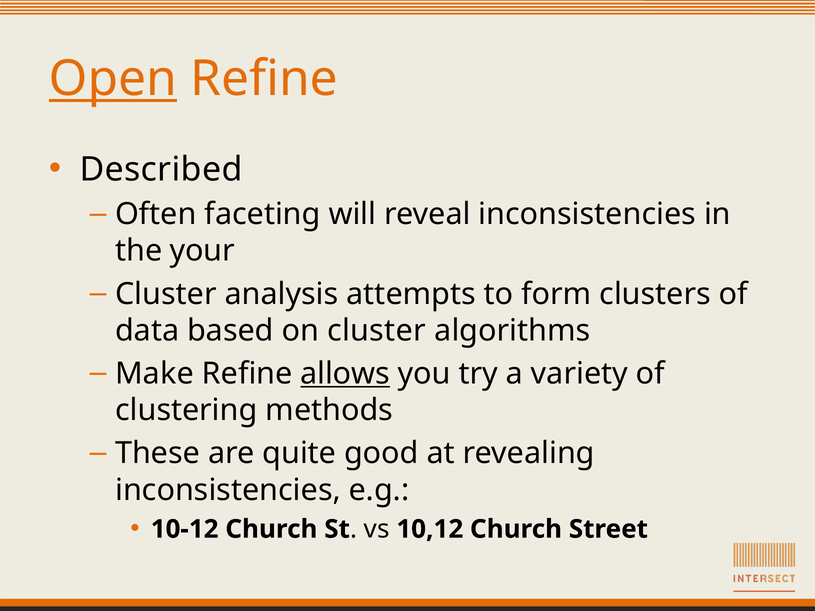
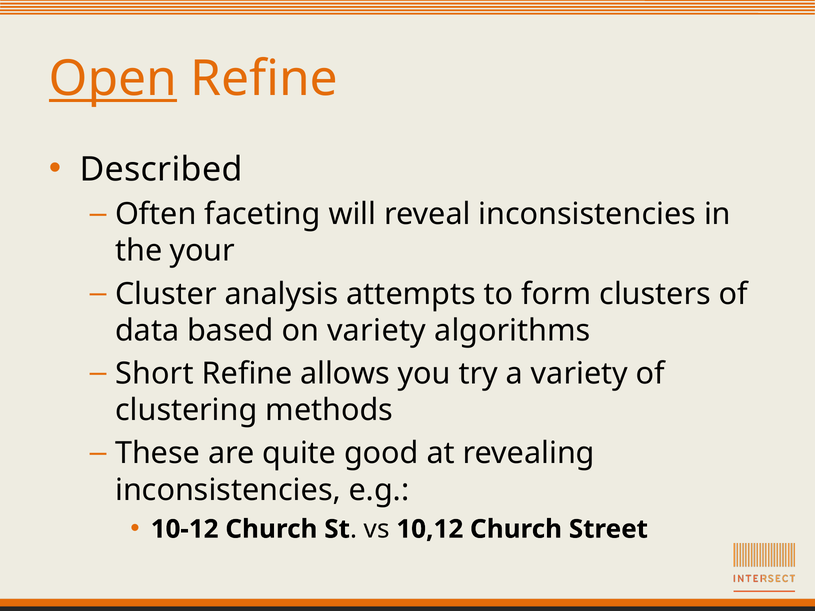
on cluster: cluster -> variety
Make: Make -> Short
allows underline: present -> none
